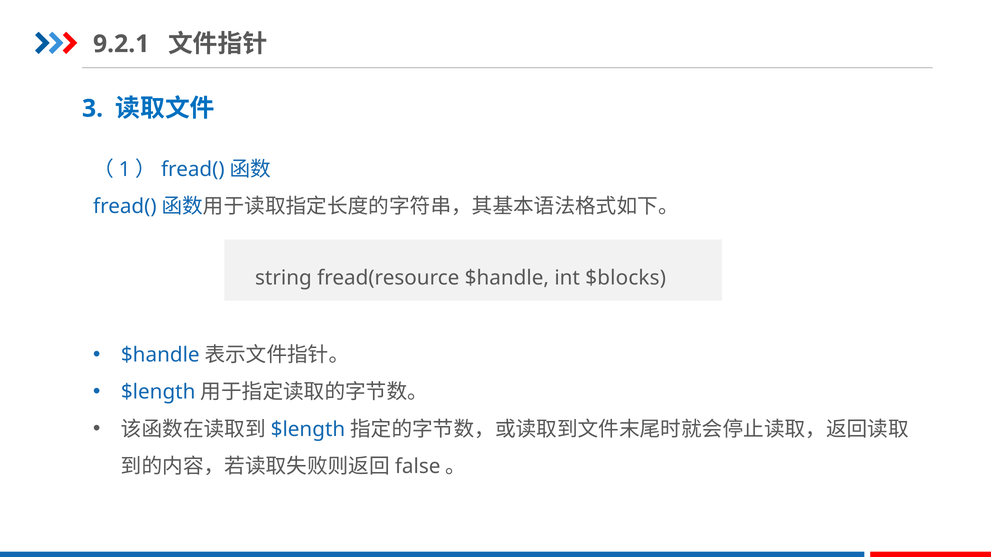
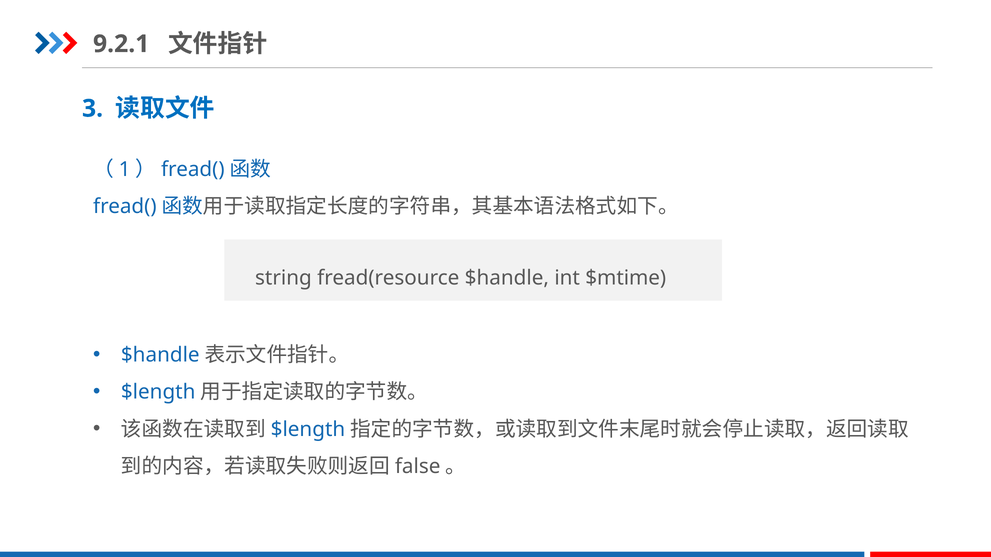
$blocks: $blocks -> $mtime
